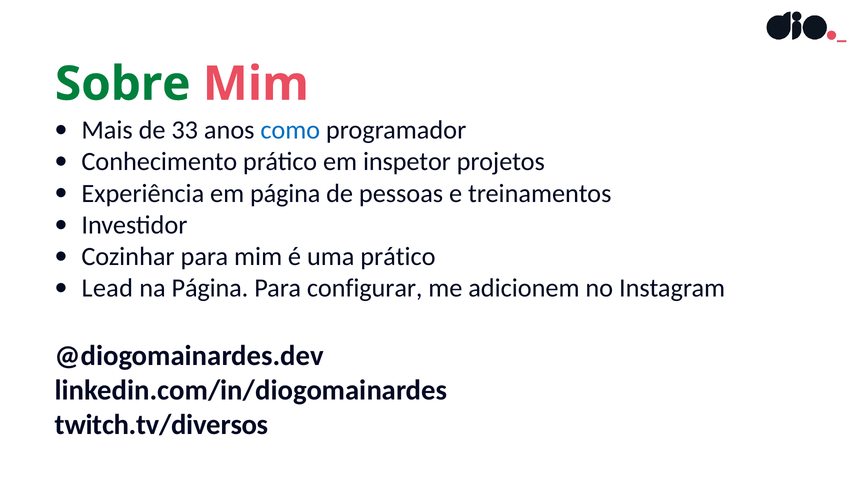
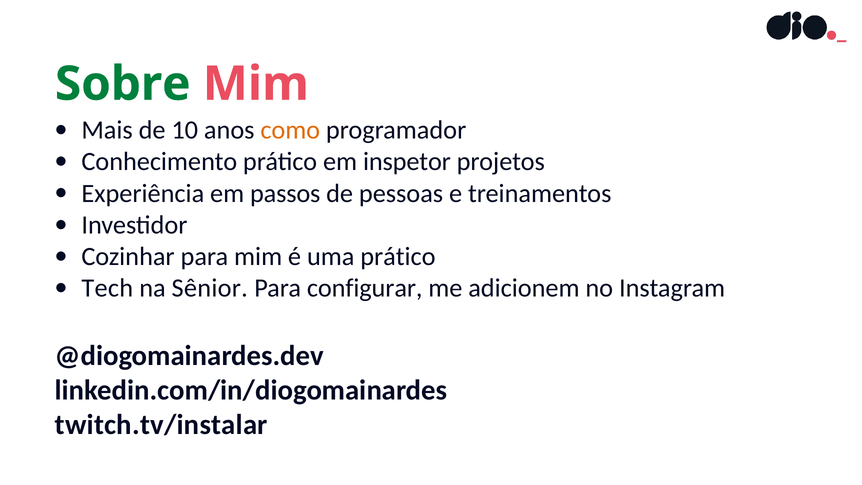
33: 33 -> 10
como colour: blue -> orange
em página: página -> passos
Lead: Lead -> Tech
na Página: Página -> Sênior
twitch.tv/diversos: twitch.tv/diversos -> twitch.tv/instalar
